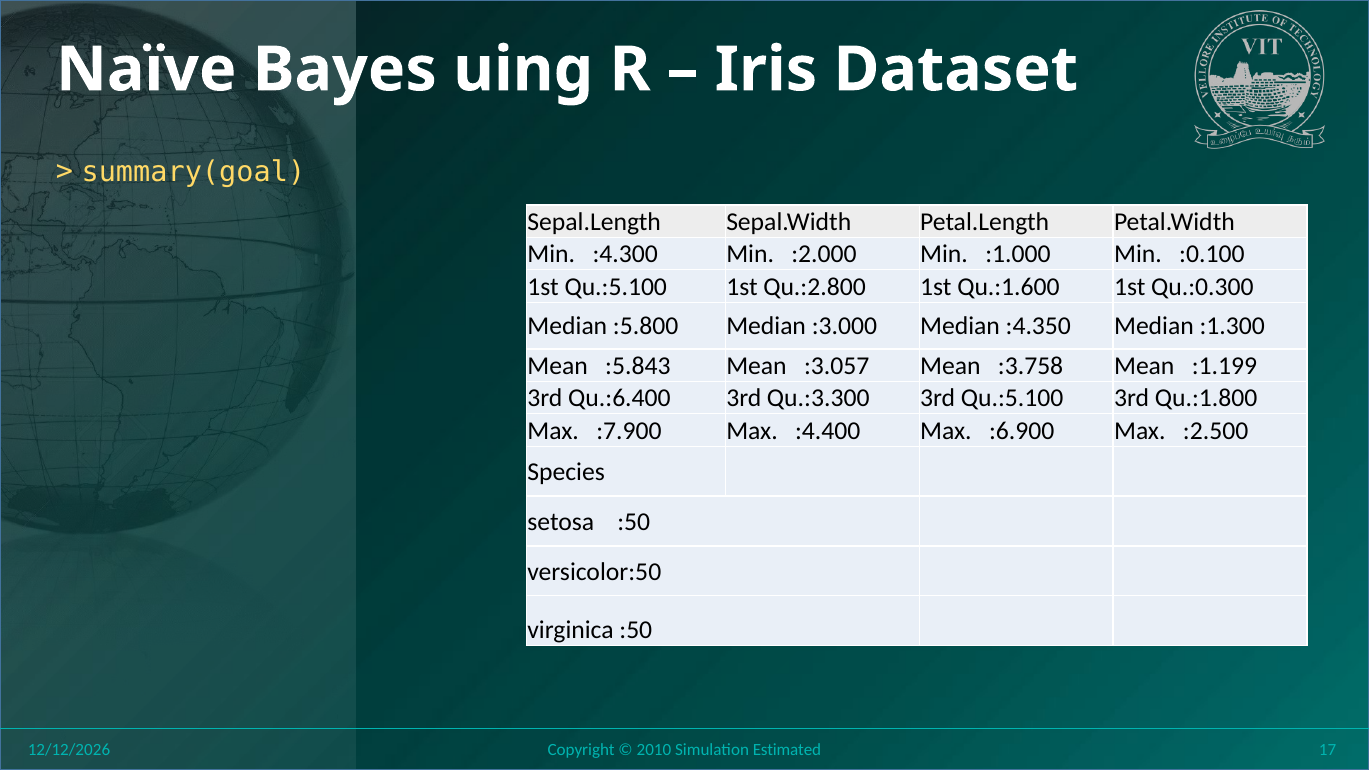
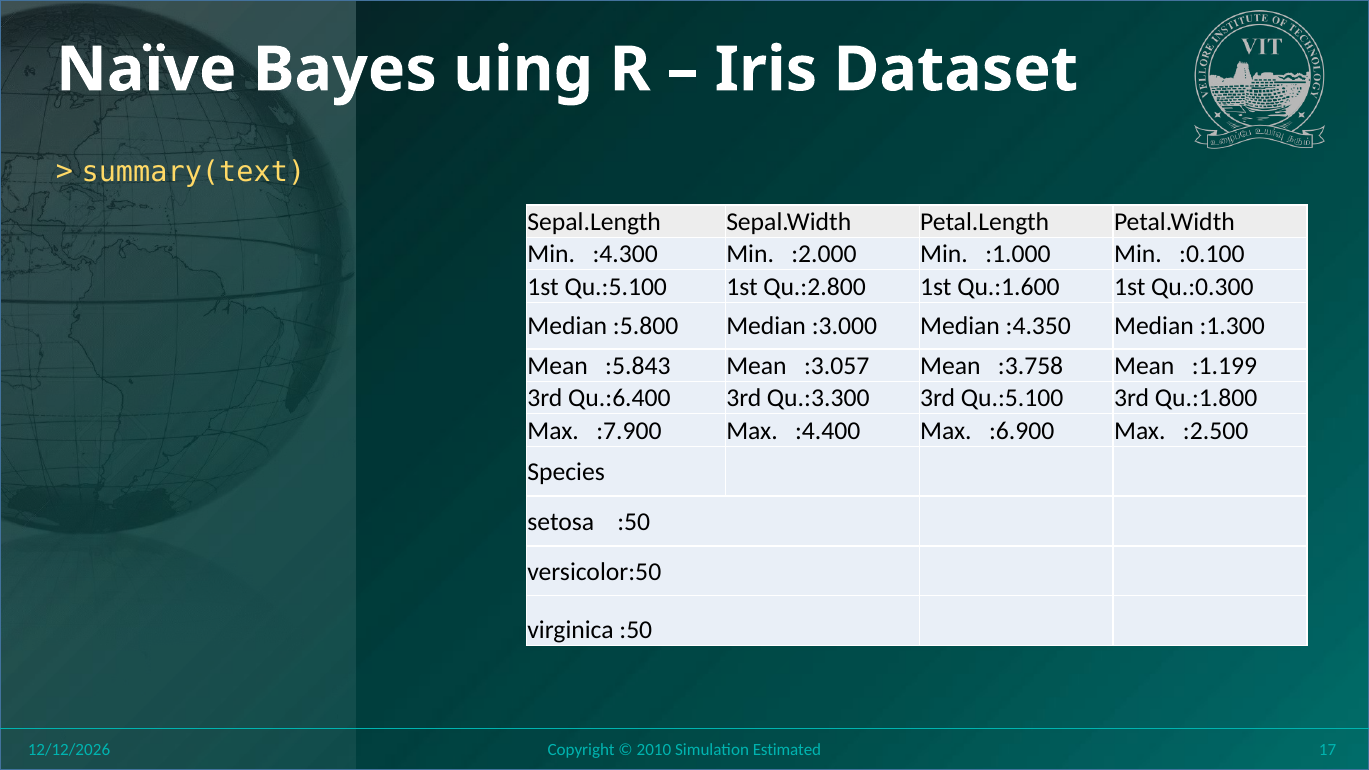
summary(goal: summary(goal -> summary(text
